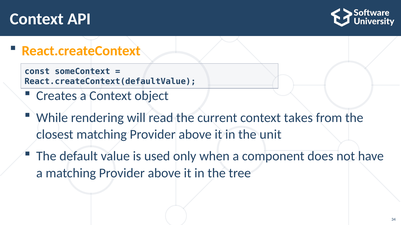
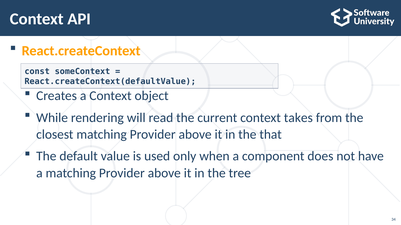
unit: unit -> that
